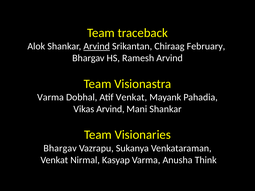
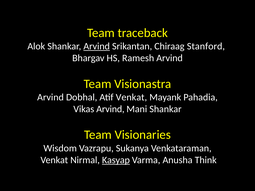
February: February -> Stanford
Varma at (50, 97): Varma -> Arvind
Bhargav at (60, 148): Bhargav -> Wisdom
Kasyap underline: none -> present
